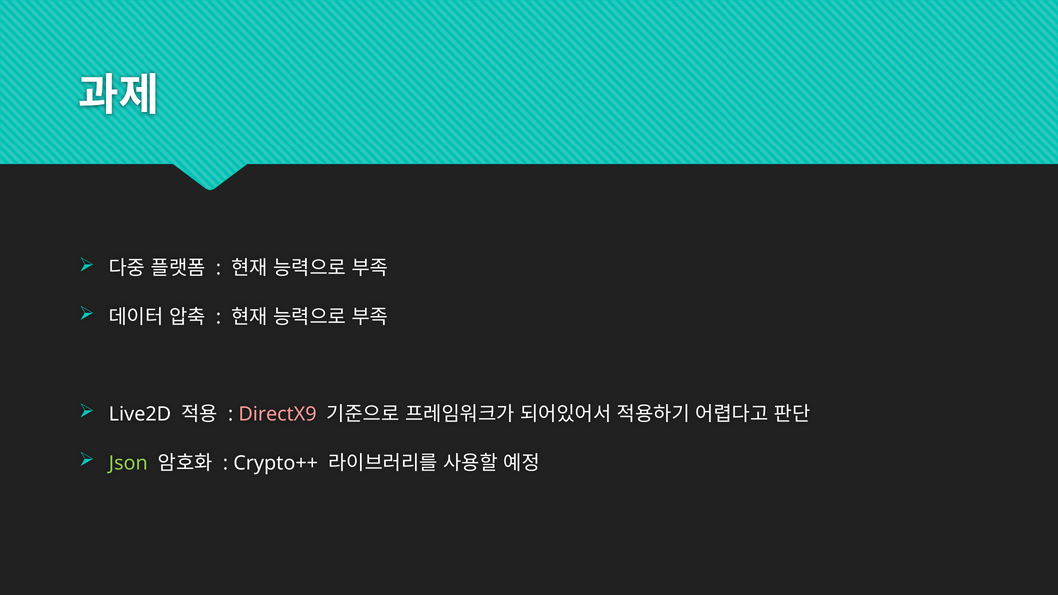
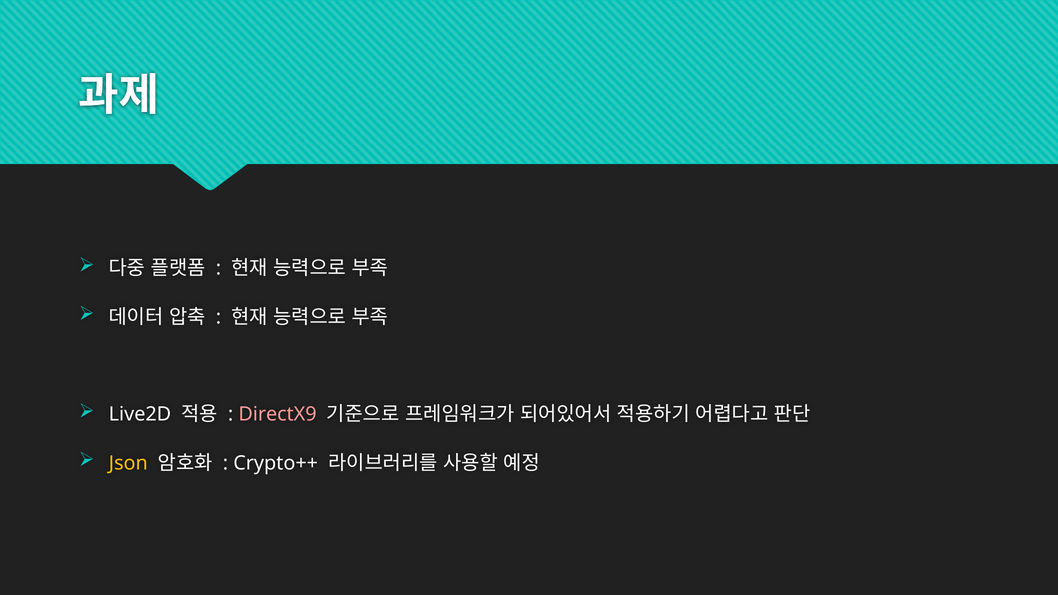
Json colour: light green -> yellow
